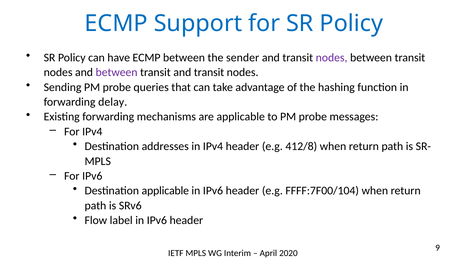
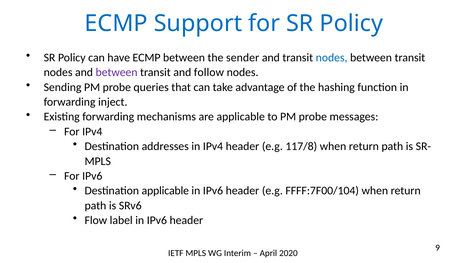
nodes at (332, 58) colour: purple -> blue
transit and transit: transit -> follow
delay: delay -> inject
412/8: 412/8 -> 117/8
